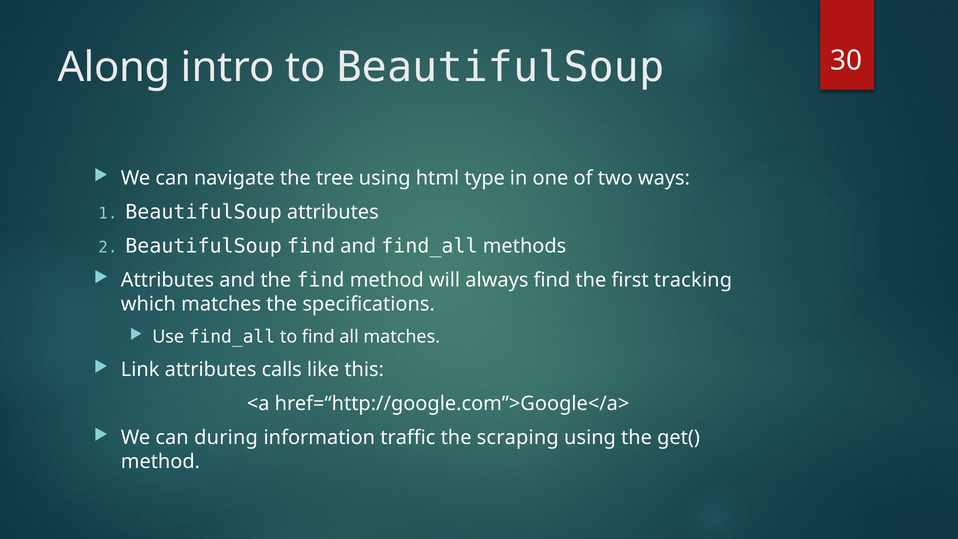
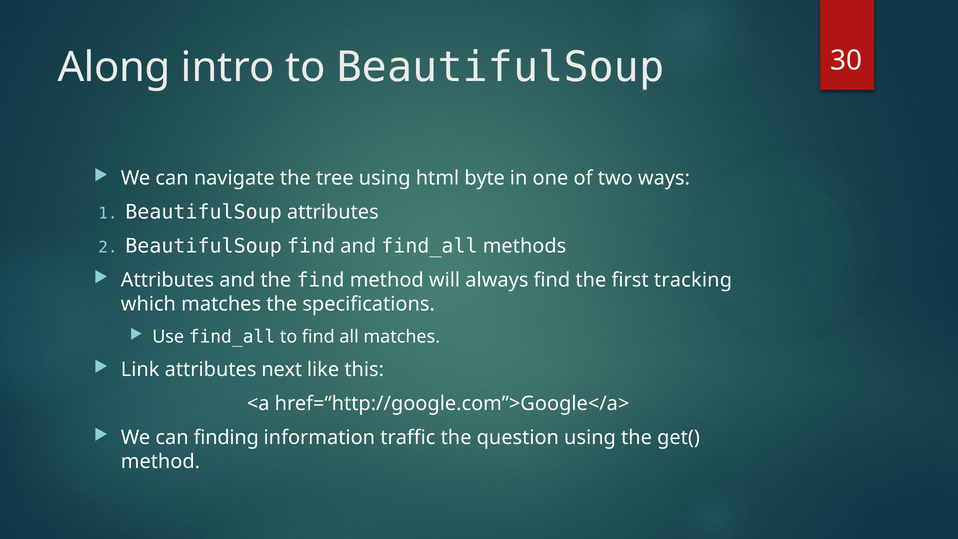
type: type -> byte
calls: calls -> next
during: during -> finding
scraping: scraping -> question
